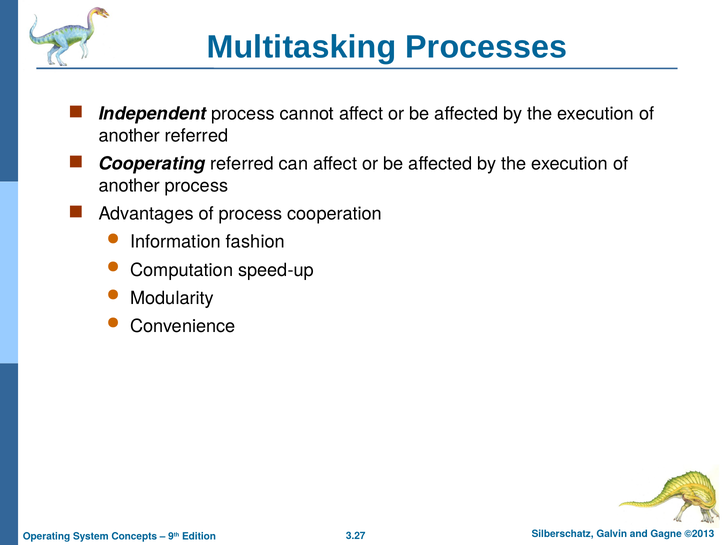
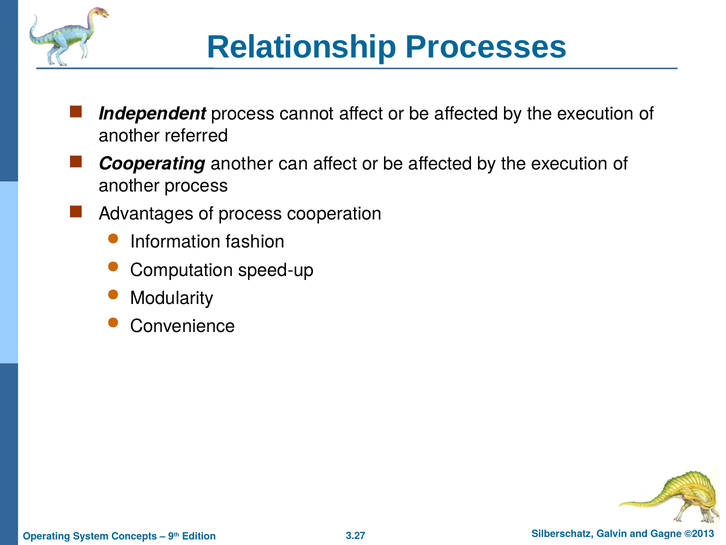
Multitasking: Multitasking -> Relationship
Cooperating referred: referred -> another
